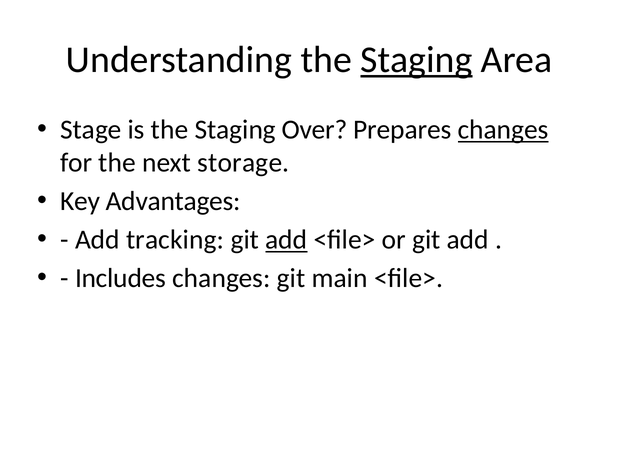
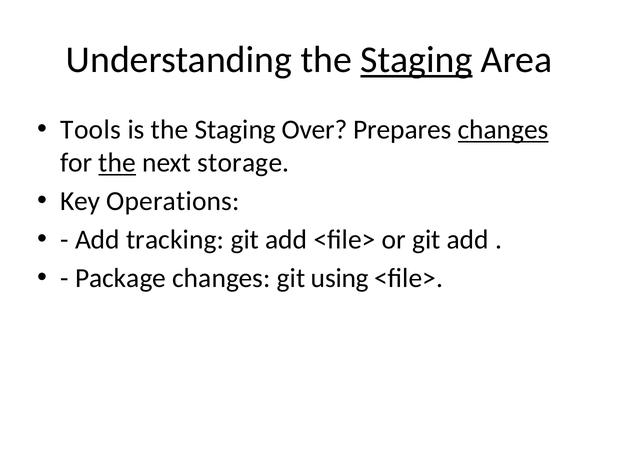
Stage: Stage -> Tools
the at (117, 163) underline: none -> present
Advantages: Advantages -> Operations
add at (286, 240) underline: present -> none
Includes: Includes -> Package
main: main -> using
